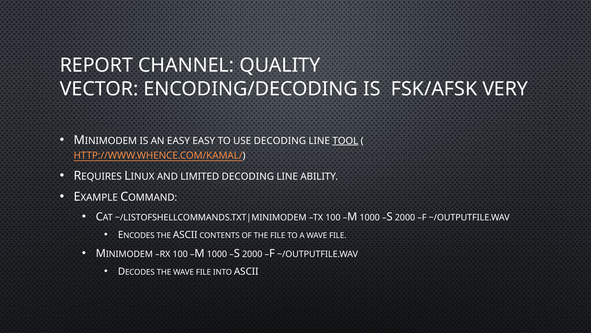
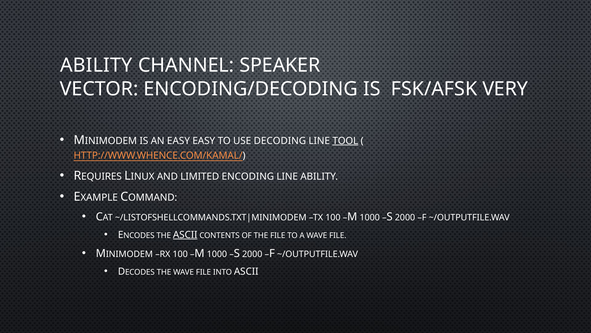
REPORT at (96, 65): REPORT -> ABILITY
QUALITY: QUALITY -> SPEAKER
LIMITED DECODING: DECODING -> ENCODING
ASCII at (185, 234) underline: none -> present
